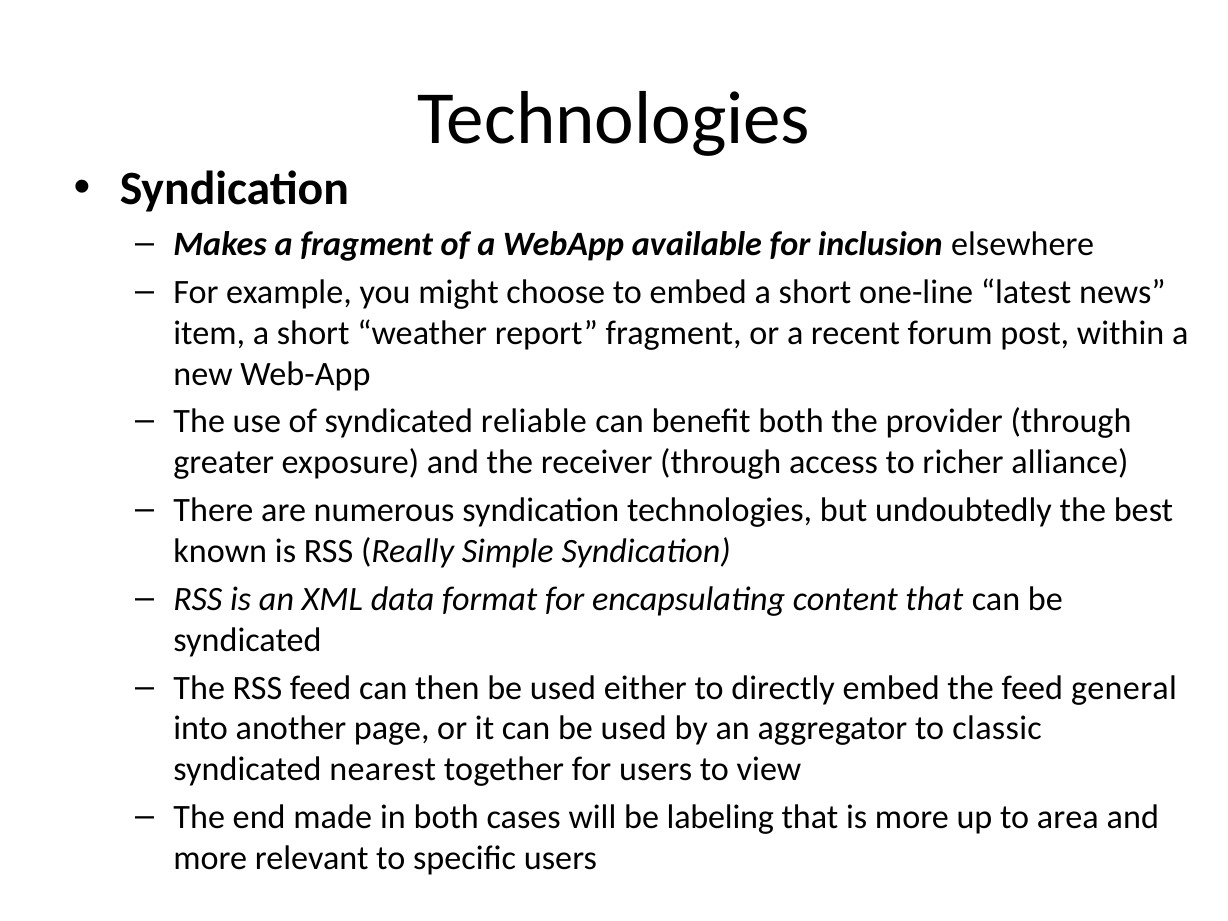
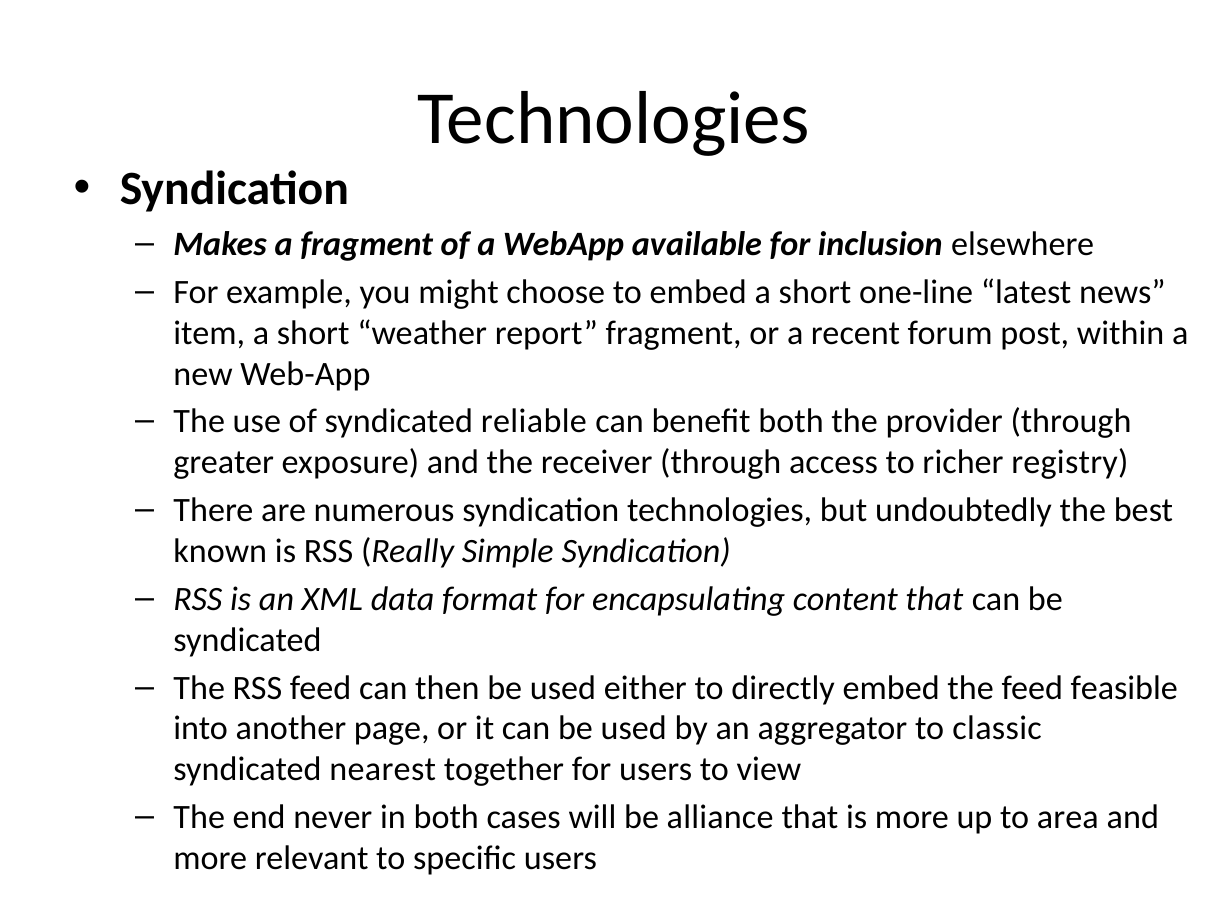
alliance: alliance -> registry
general: general -> feasible
made: made -> never
labeling: labeling -> alliance
